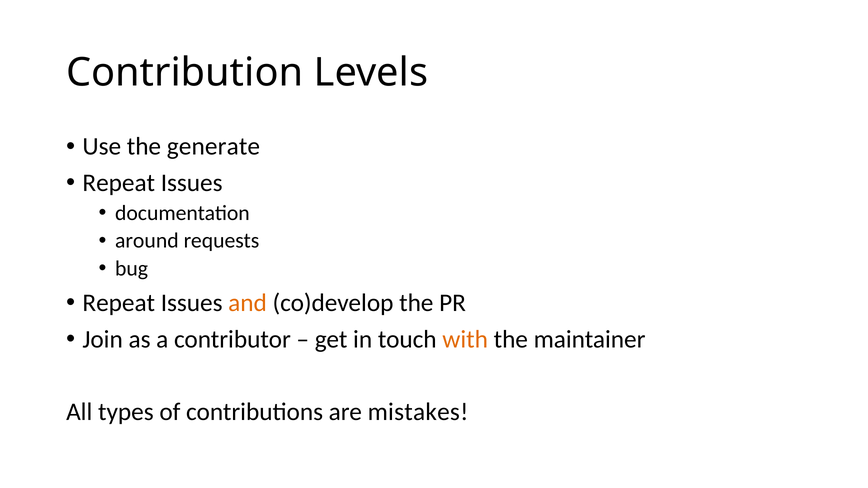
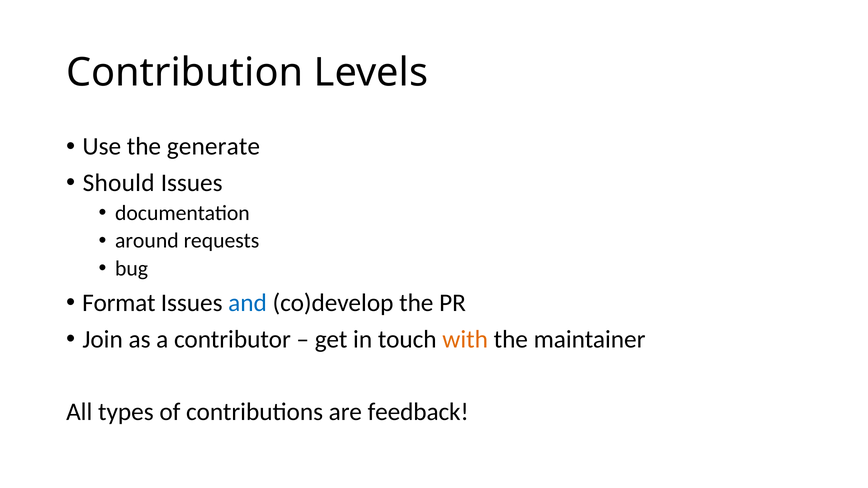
Repeat at (119, 183): Repeat -> Should
Repeat at (119, 303): Repeat -> Format
and colour: orange -> blue
mistakes: mistakes -> feedback
